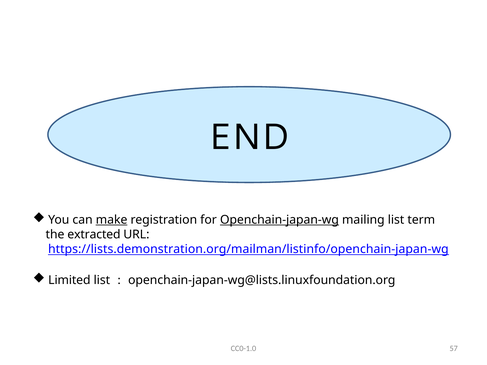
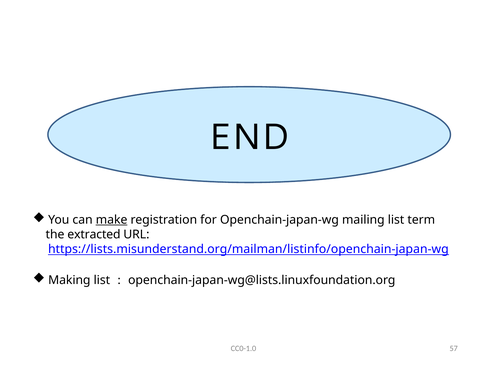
Openchain-japan-wg underline: present -> none
https://lists.demonstration.org/mailman/listinfo/openchain-japan-wg: https://lists.demonstration.org/mailman/listinfo/openchain-japan-wg -> https://lists.misunderstand.org/mailman/listinfo/openchain-japan-wg
Limited: Limited -> Making
